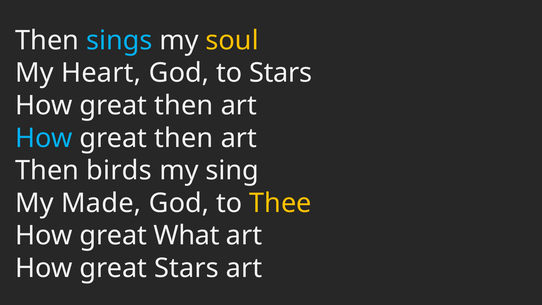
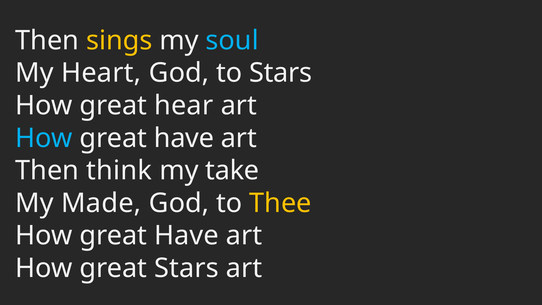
sings colour: light blue -> yellow
soul colour: yellow -> light blue
then at (184, 106): then -> hear
then at (184, 138): then -> have
birds: birds -> think
sing: sing -> take
What at (187, 236): What -> Have
